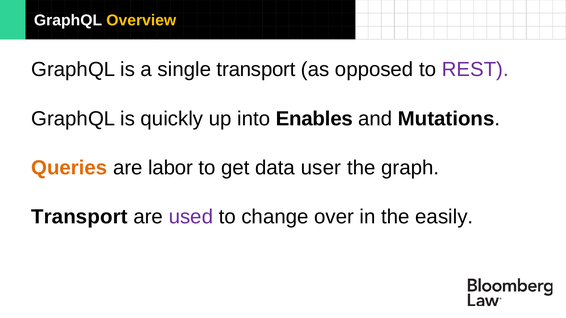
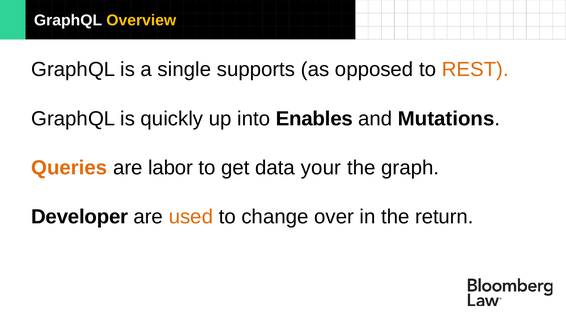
single transport: transport -> supports
REST colour: purple -> orange
user: user -> your
Transport at (79, 217): Transport -> Developer
used colour: purple -> orange
easily: easily -> return
